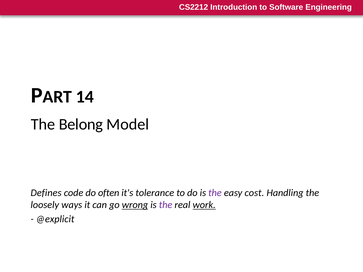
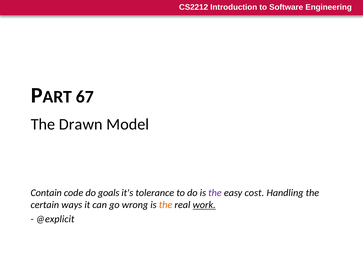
14: 14 -> 67
Belong: Belong -> Drawn
Defines: Defines -> Contain
often: often -> goals
loosely: loosely -> certain
wrong underline: present -> none
the at (166, 205) colour: purple -> orange
